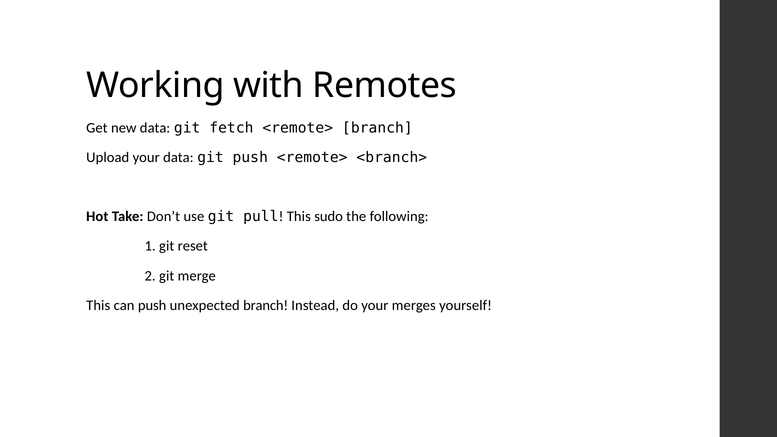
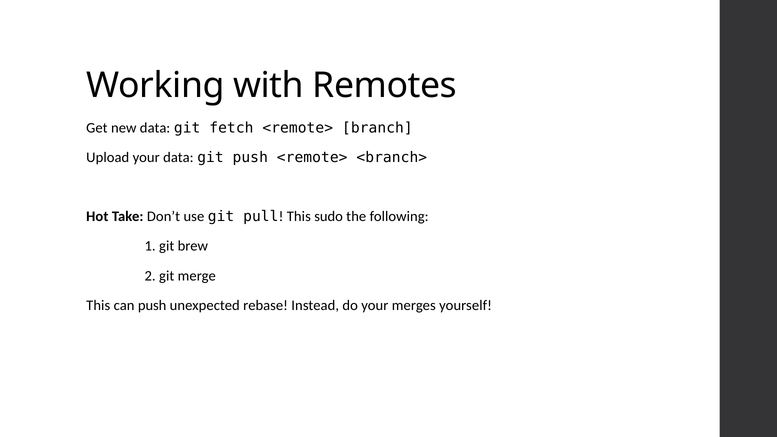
reset: reset -> brew
unexpected branch: branch -> rebase
